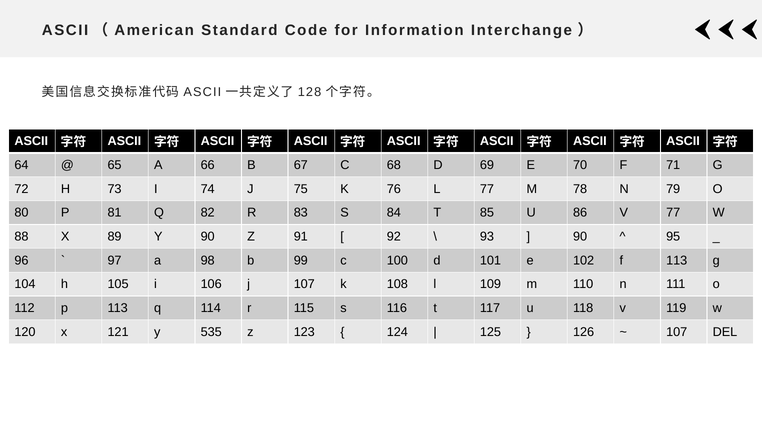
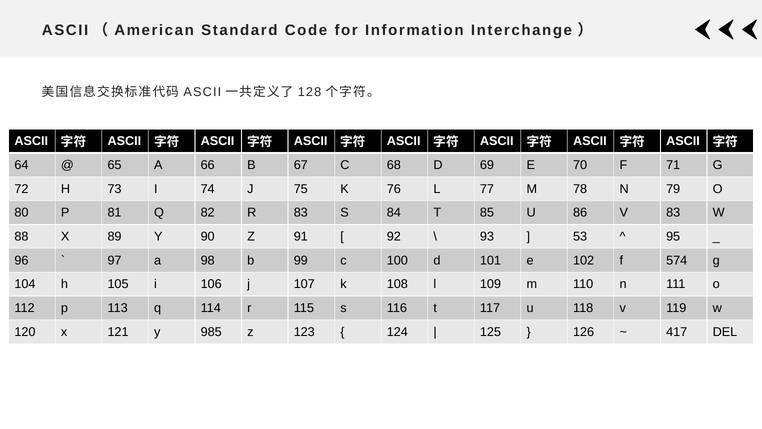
V 77: 77 -> 83
90 at (580, 236): 90 -> 53
f 113: 113 -> 574
535: 535 -> 985
107 at (677, 332): 107 -> 417
